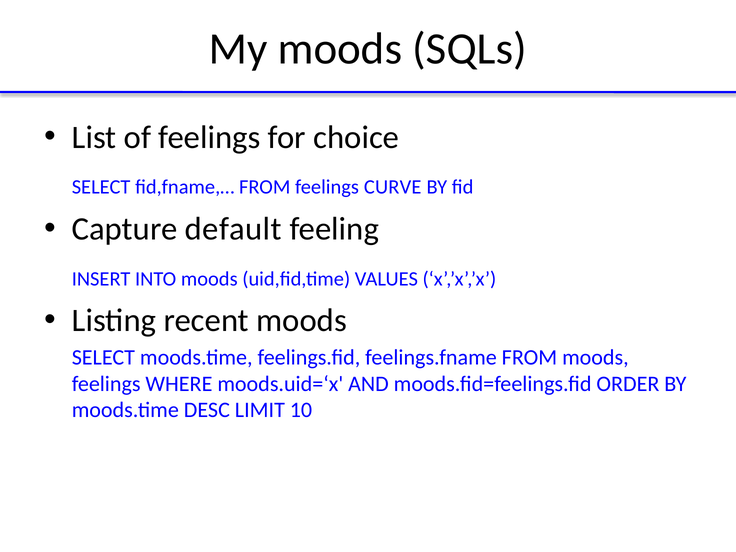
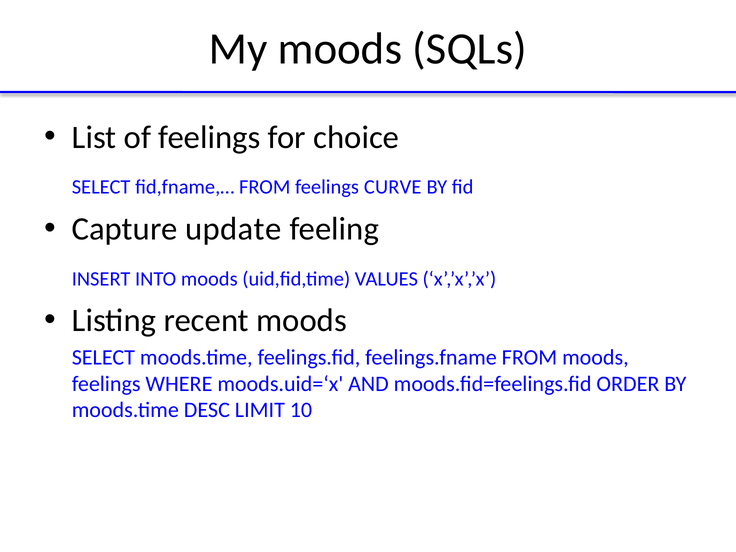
default: default -> update
